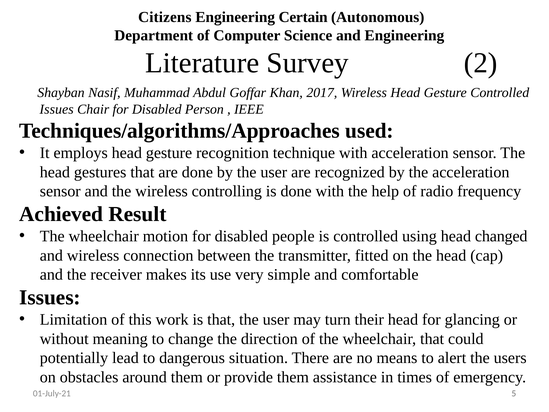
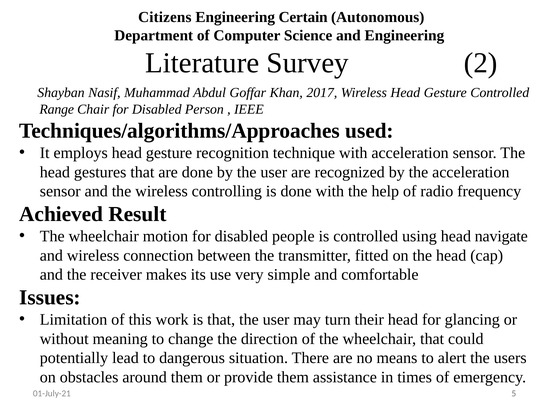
Issues at (57, 109): Issues -> Range
changed: changed -> navigate
